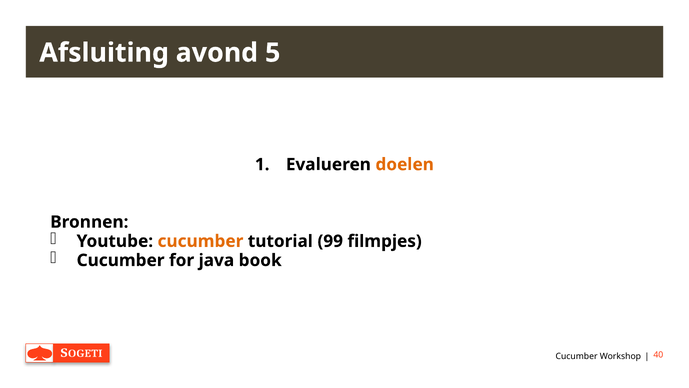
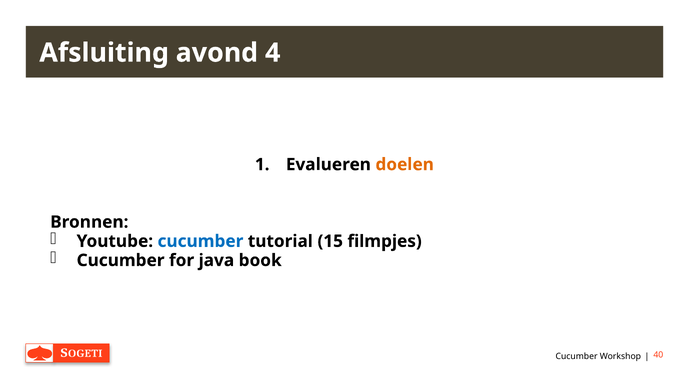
5: 5 -> 4
cucumber at (200, 241) colour: orange -> blue
99: 99 -> 15
